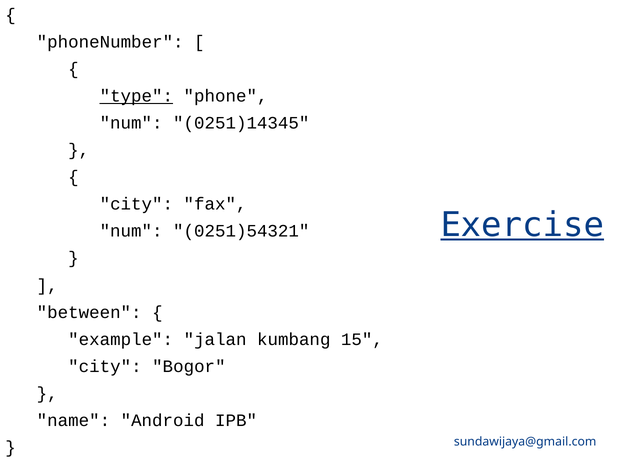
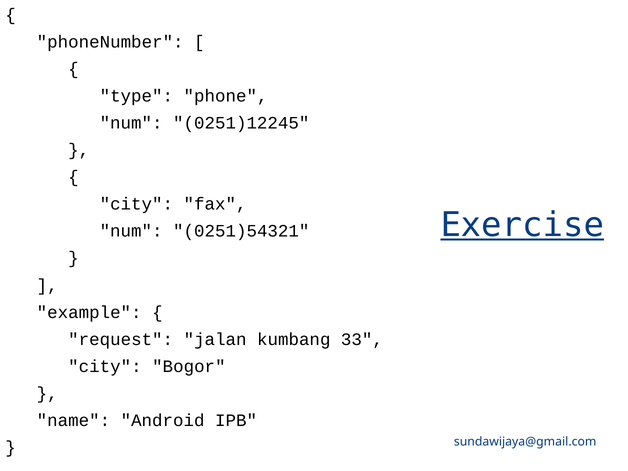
type underline: present -> none
0251)14345: 0251)14345 -> 0251)12245
between: between -> example
example: example -> request
15: 15 -> 33
